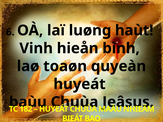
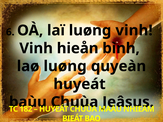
luøng haùt: haùt -> vinh
laø toaøn: toaøn -> luøng
